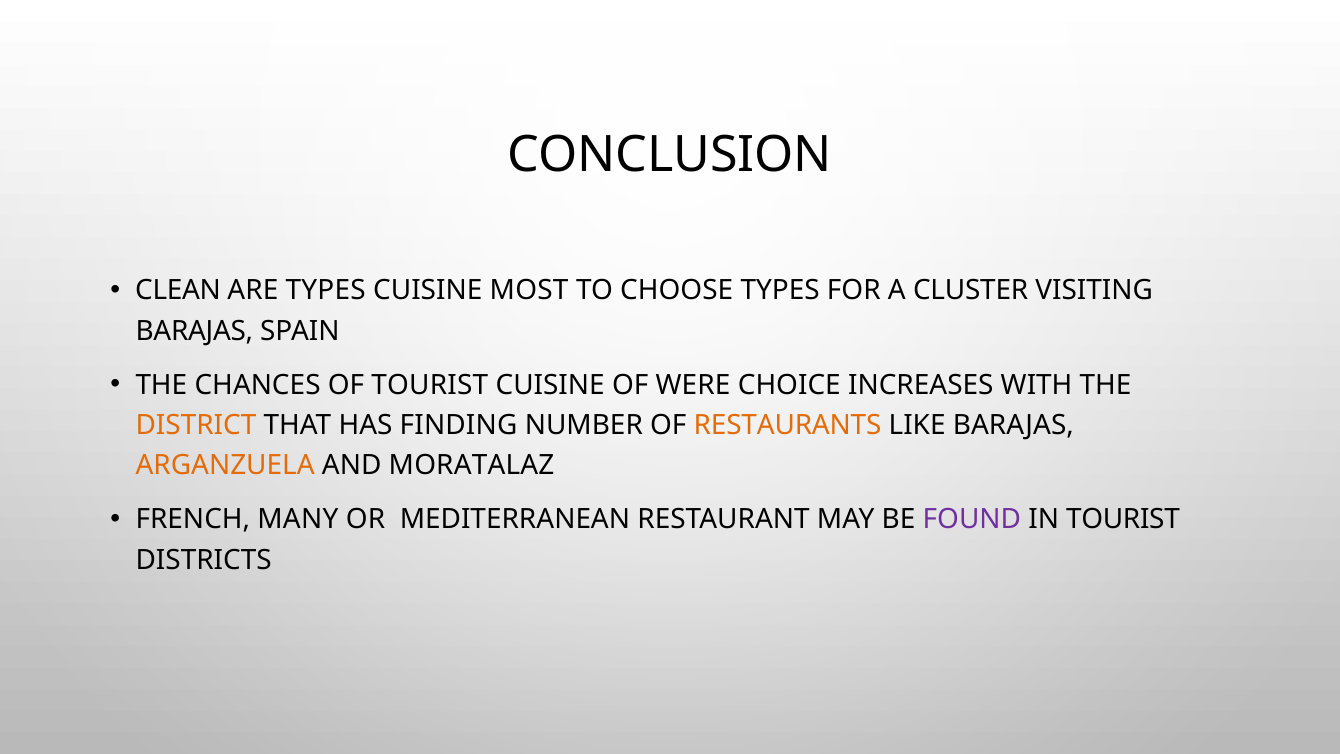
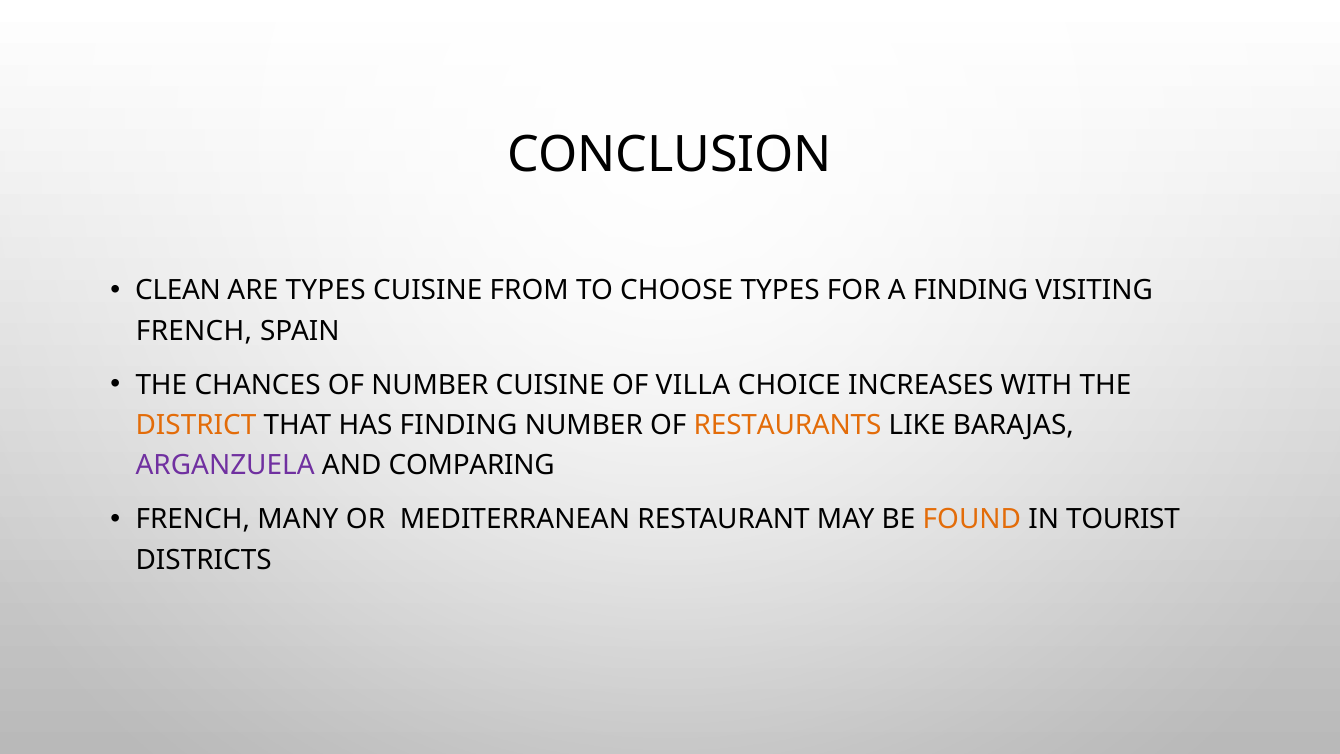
MOST: MOST -> FROM
A CLUSTER: CLUSTER -> FINDING
BARAJAS at (194, 331): BARAJAS -> FRENCH
OF TOURIST: TOURIST -> NUMBER
WERE: WERE -> VILLA
ARGANZUELA colour: orange -> purple
MORATALAZ: MORATALAZ -> COMPARING
FOUND colour: purple -> orange
